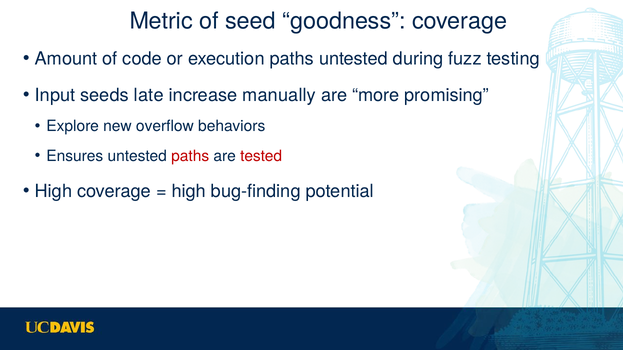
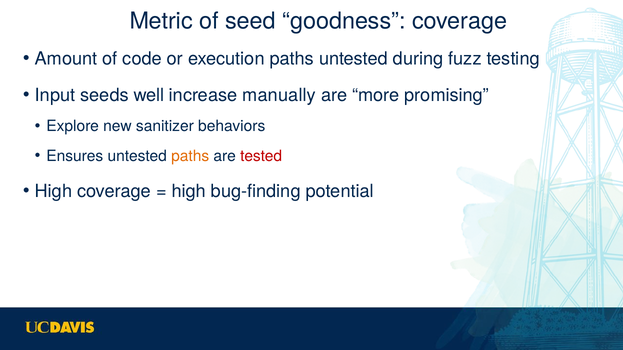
late: late -> well
overflow: overflow -> sanitizer
paths at (190, 156) colour: red -> orange
